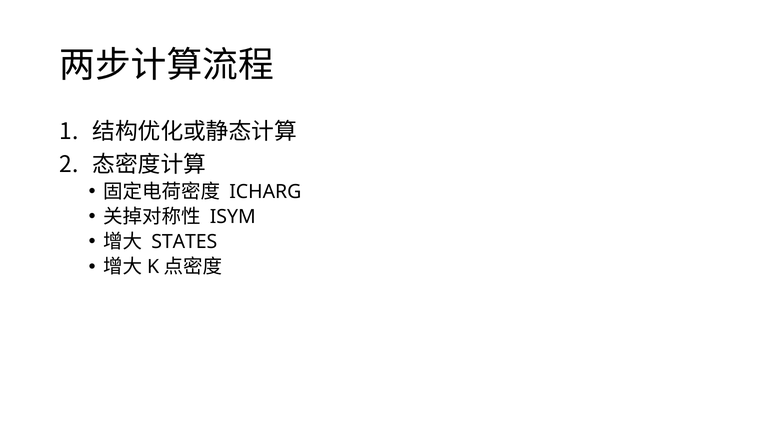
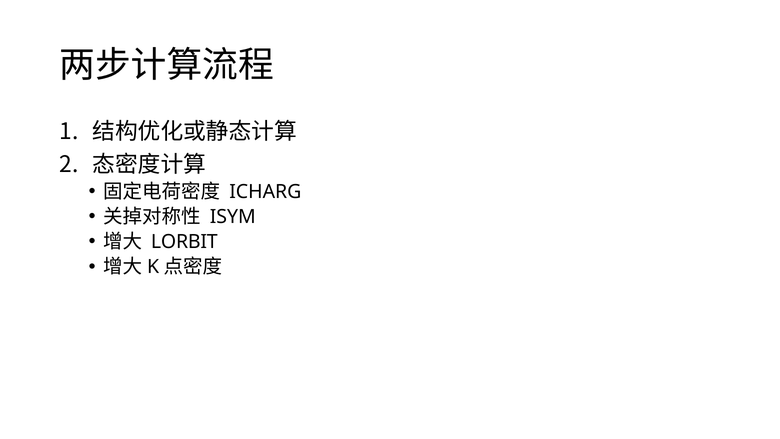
STATES: STATES -> LORBIT
